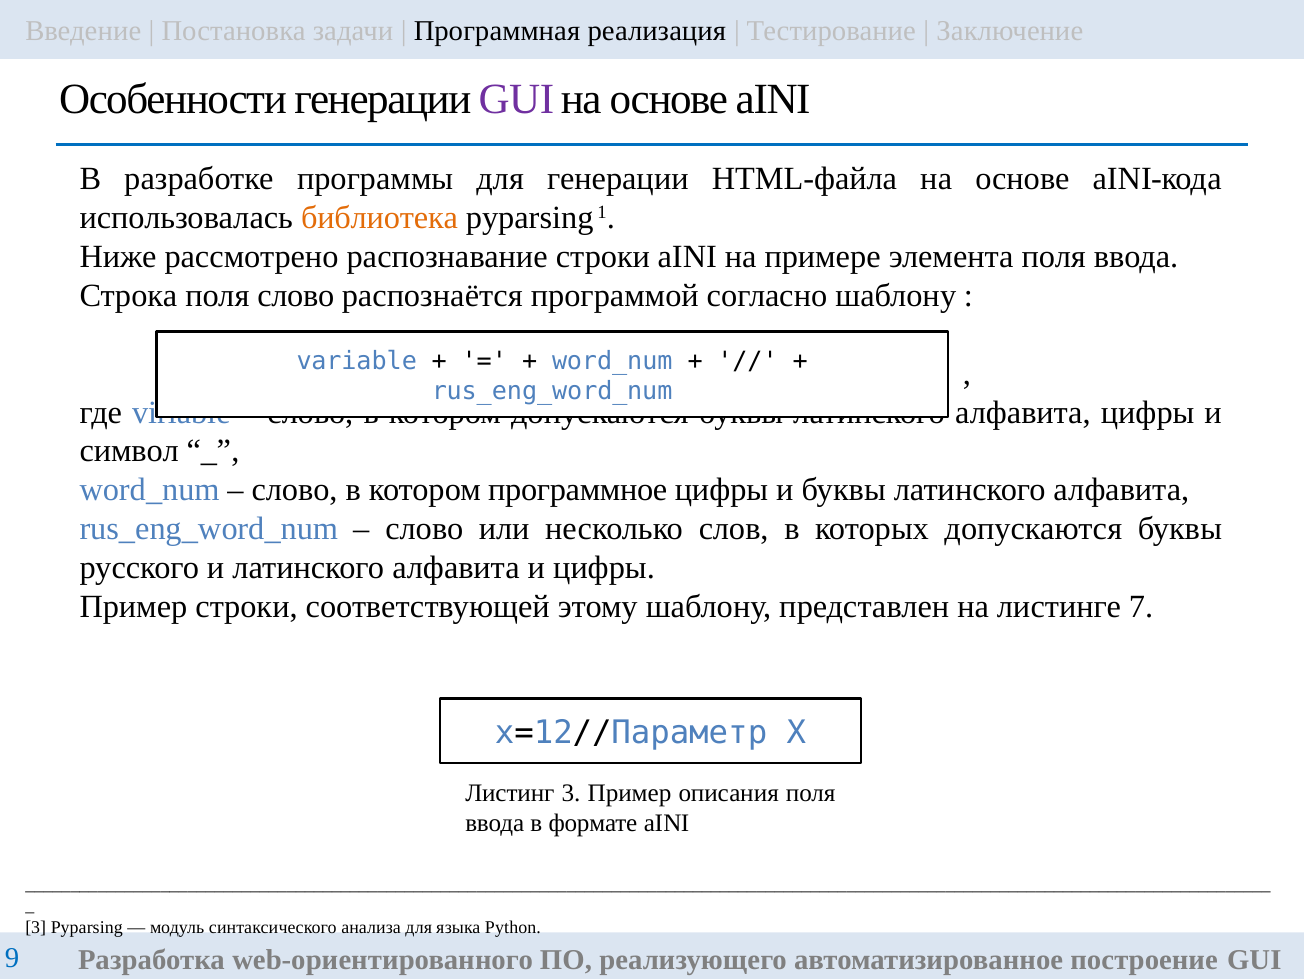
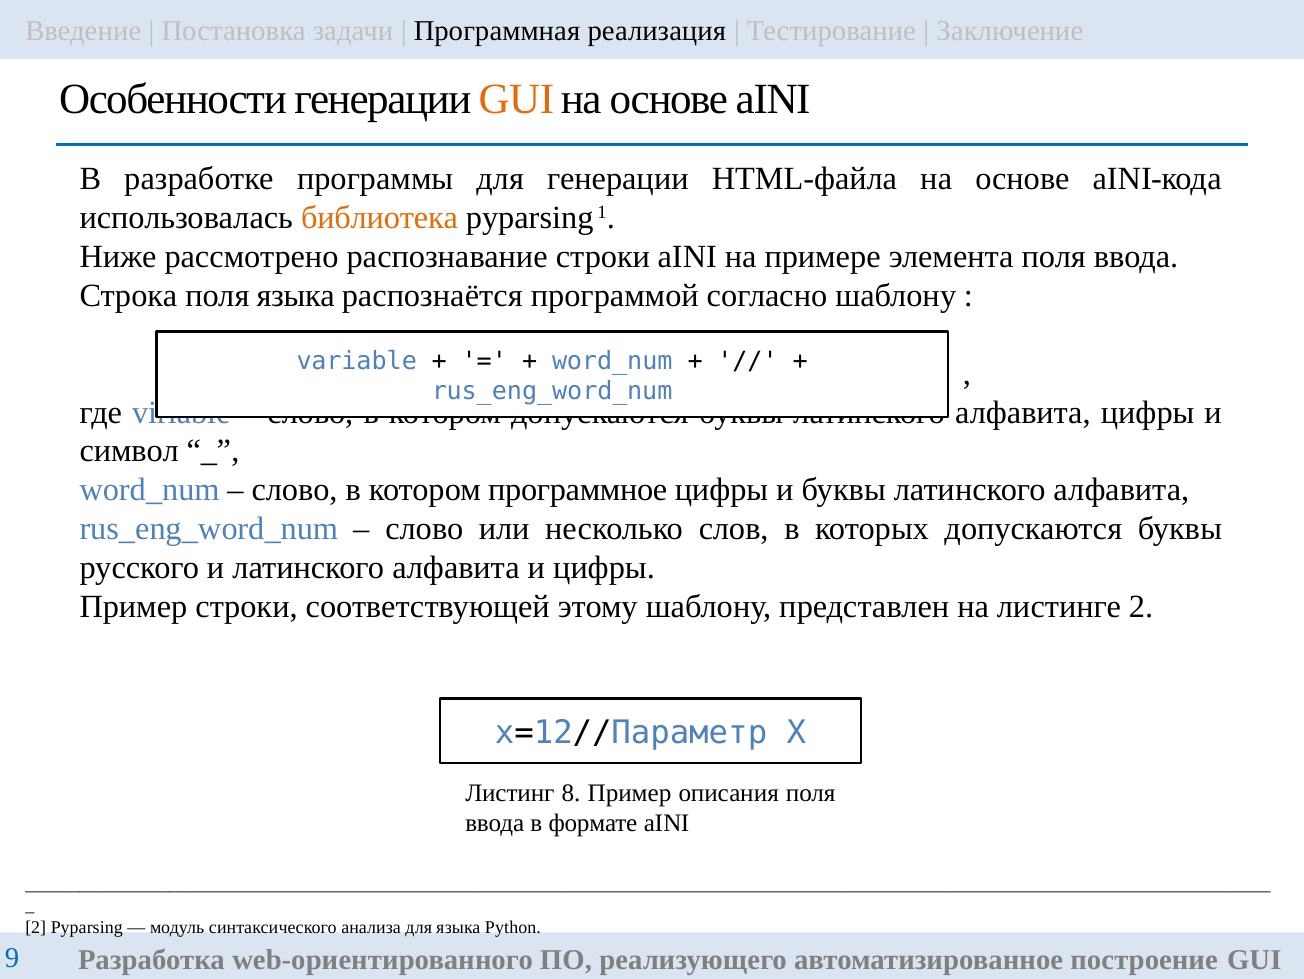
GUI at (516, 99) colour: purple -> orange
поля слово: слово -> языка
листинге 7: 7 -> 2
Листинг 3: 3 -> 8
3 at (36, 927): 3 -> 2
